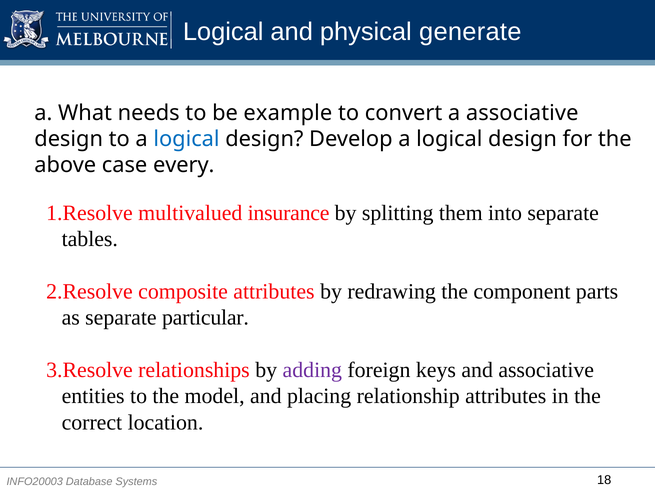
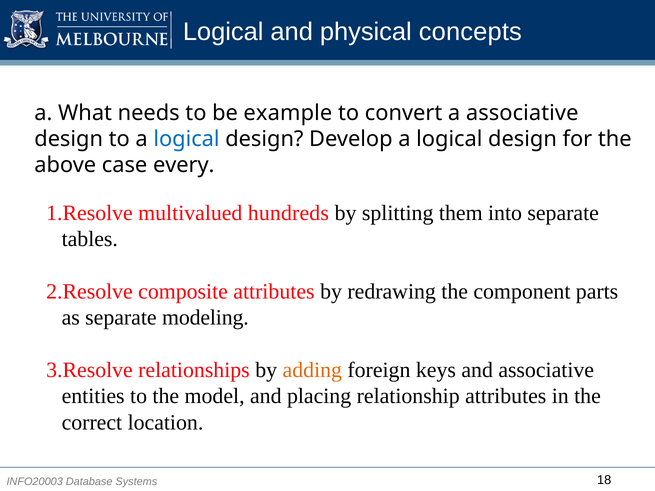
generate: generate -> concepts
insurance: insurance -> hundreds
particular: particular -> modeling
adding colour: purple -> orange
